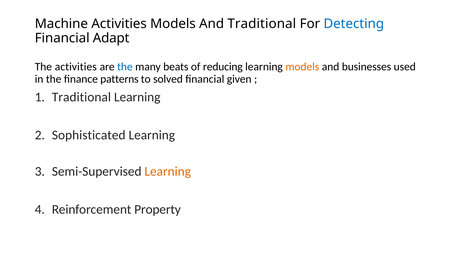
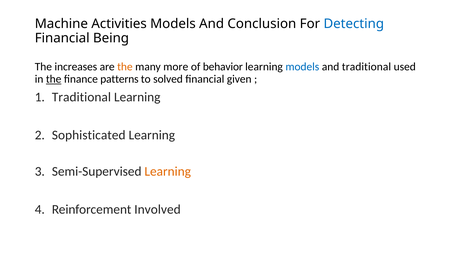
And Traditional: Traditional -> Conclusion
Adapt: Adapt -> Being
The activities: activities -> increases
the at (125, 67) colour: blue -> orange
beats: beats -> more
reducing: reducing -> behavior
models at (302, 67) colour: orange -> blue
and businesses: businesses -> traditional
the at (54, 79) underline: none -> present
Property: Property -> Involved
